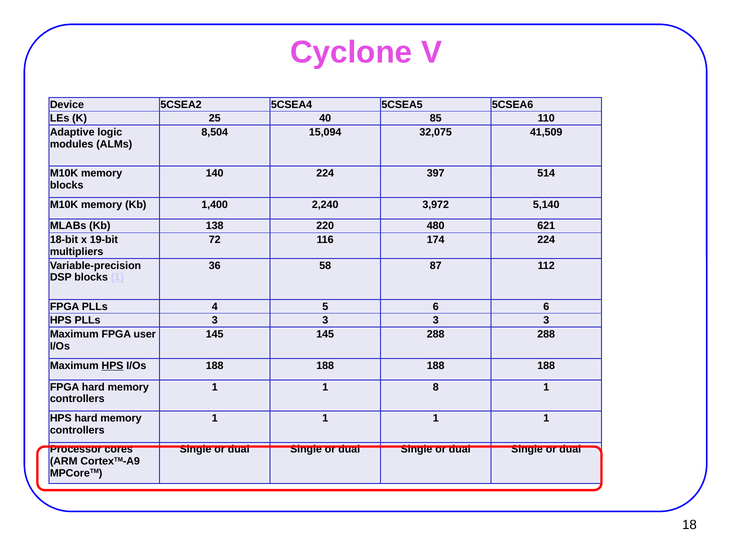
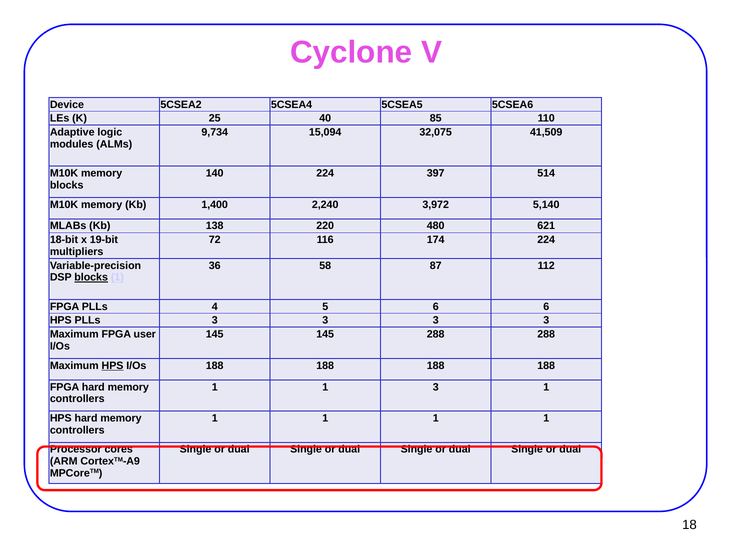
8,504: 8,504 -> 9,734
blocks at (91, 277) underline: none -> present
1 8: 8 -> 3
